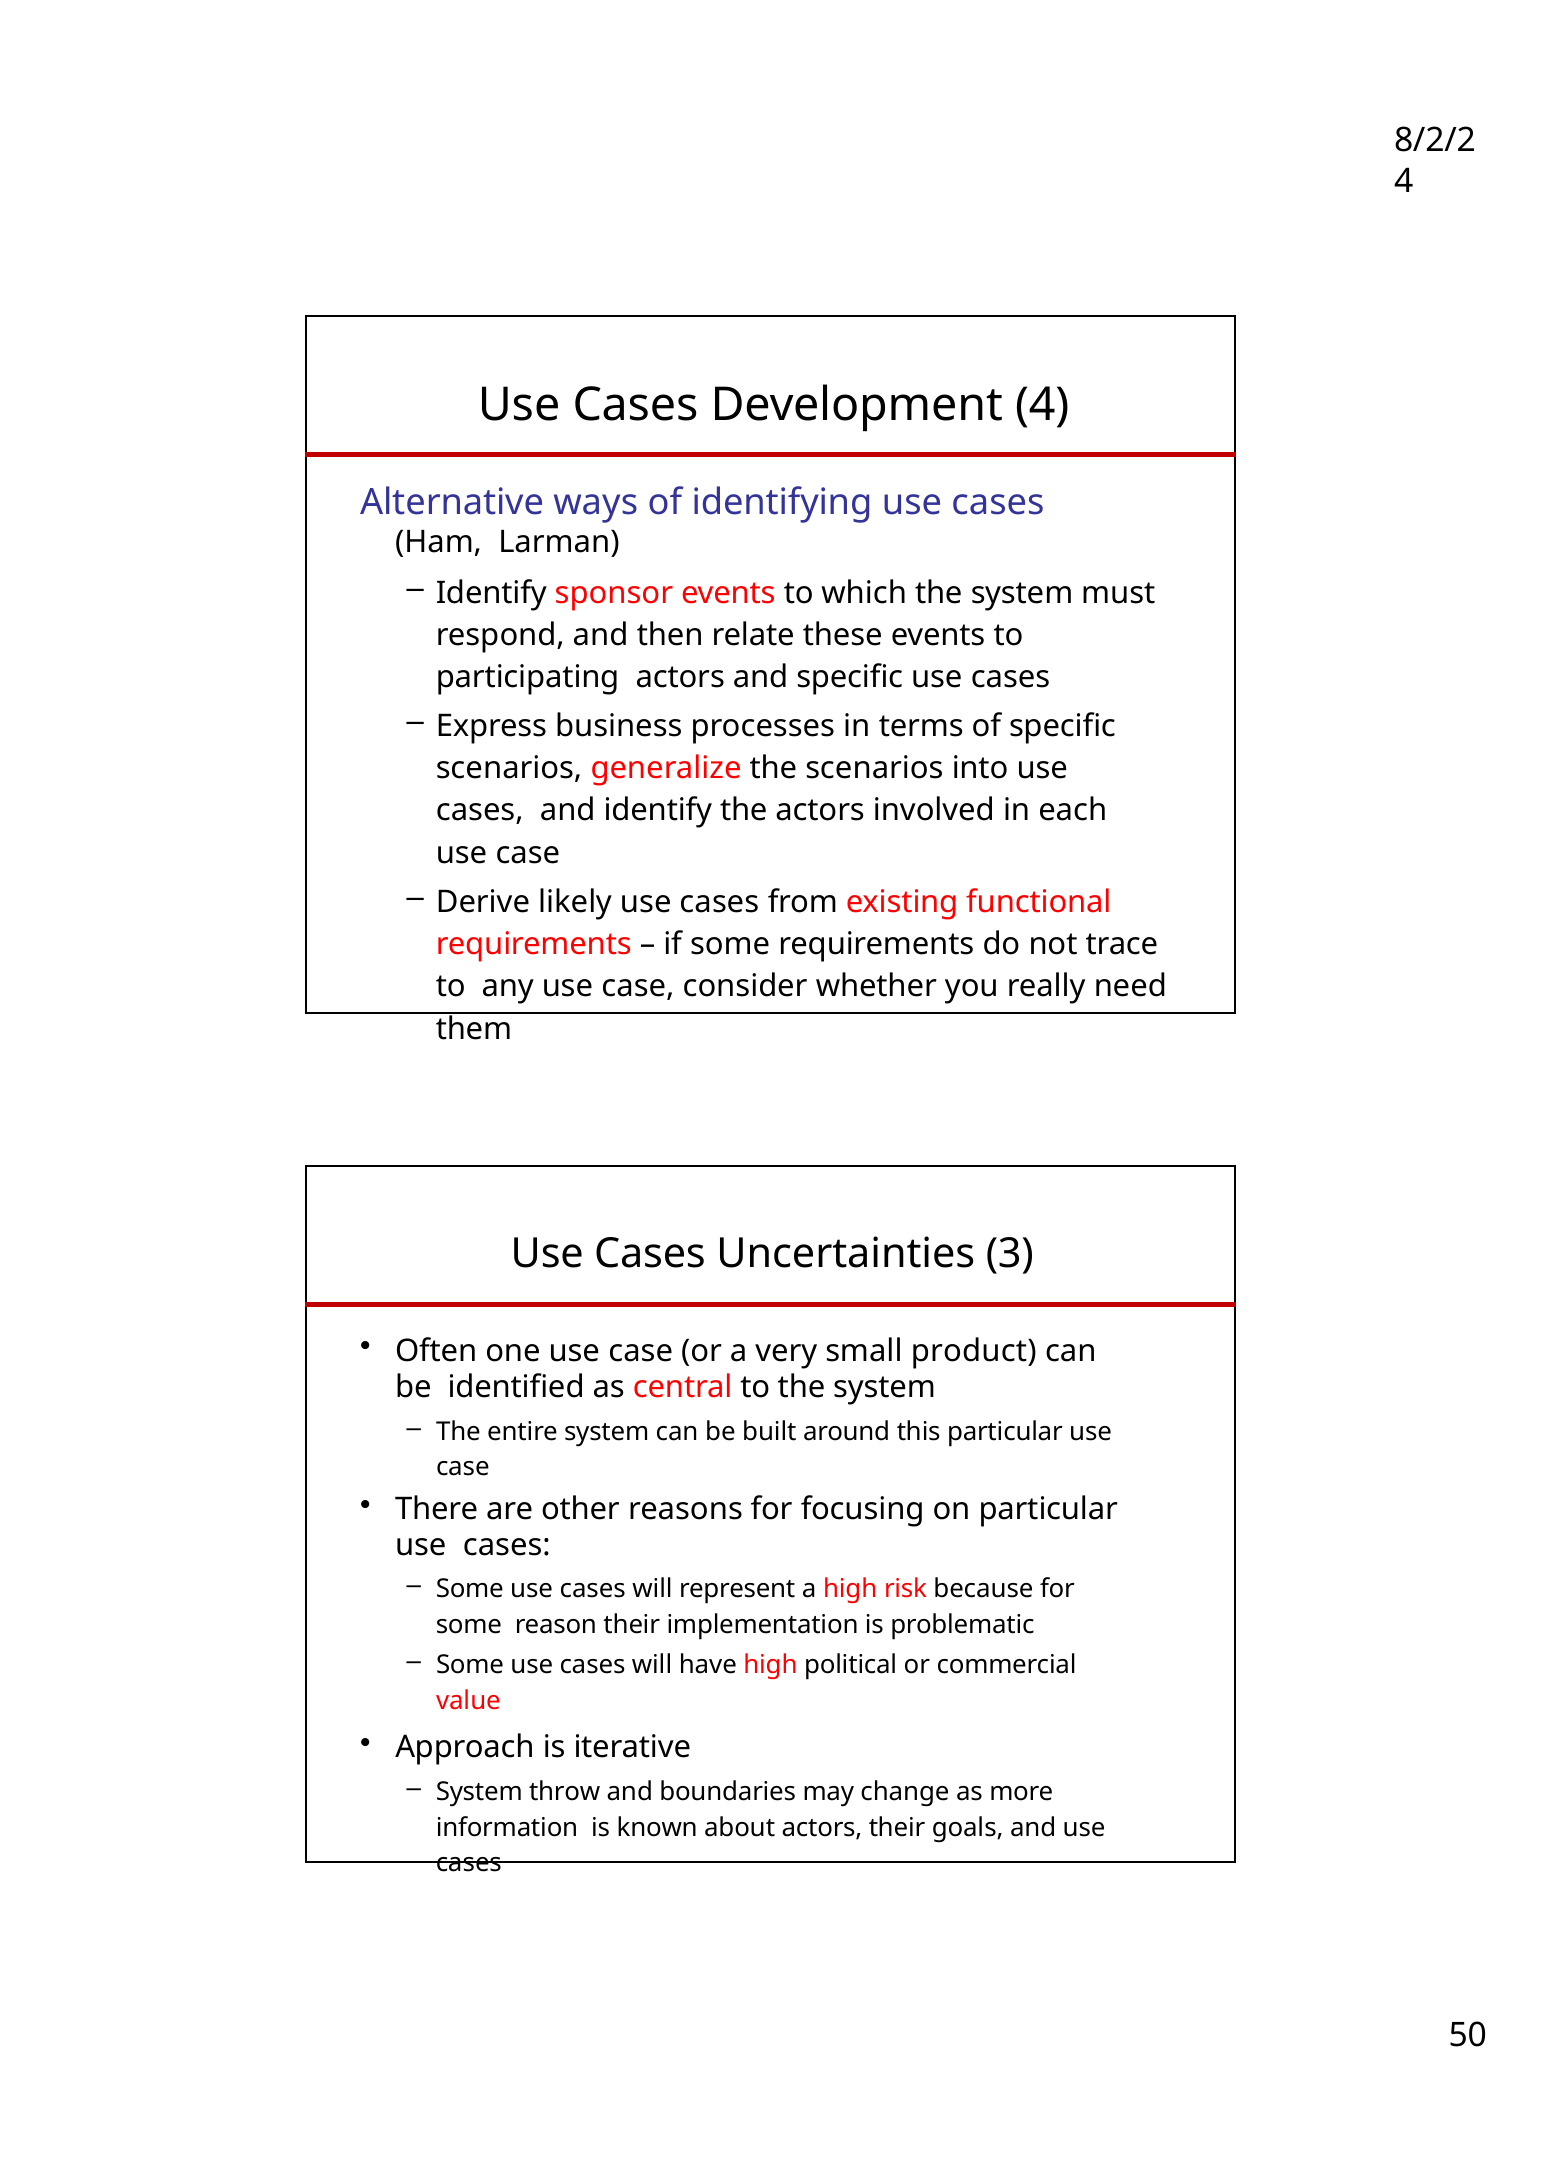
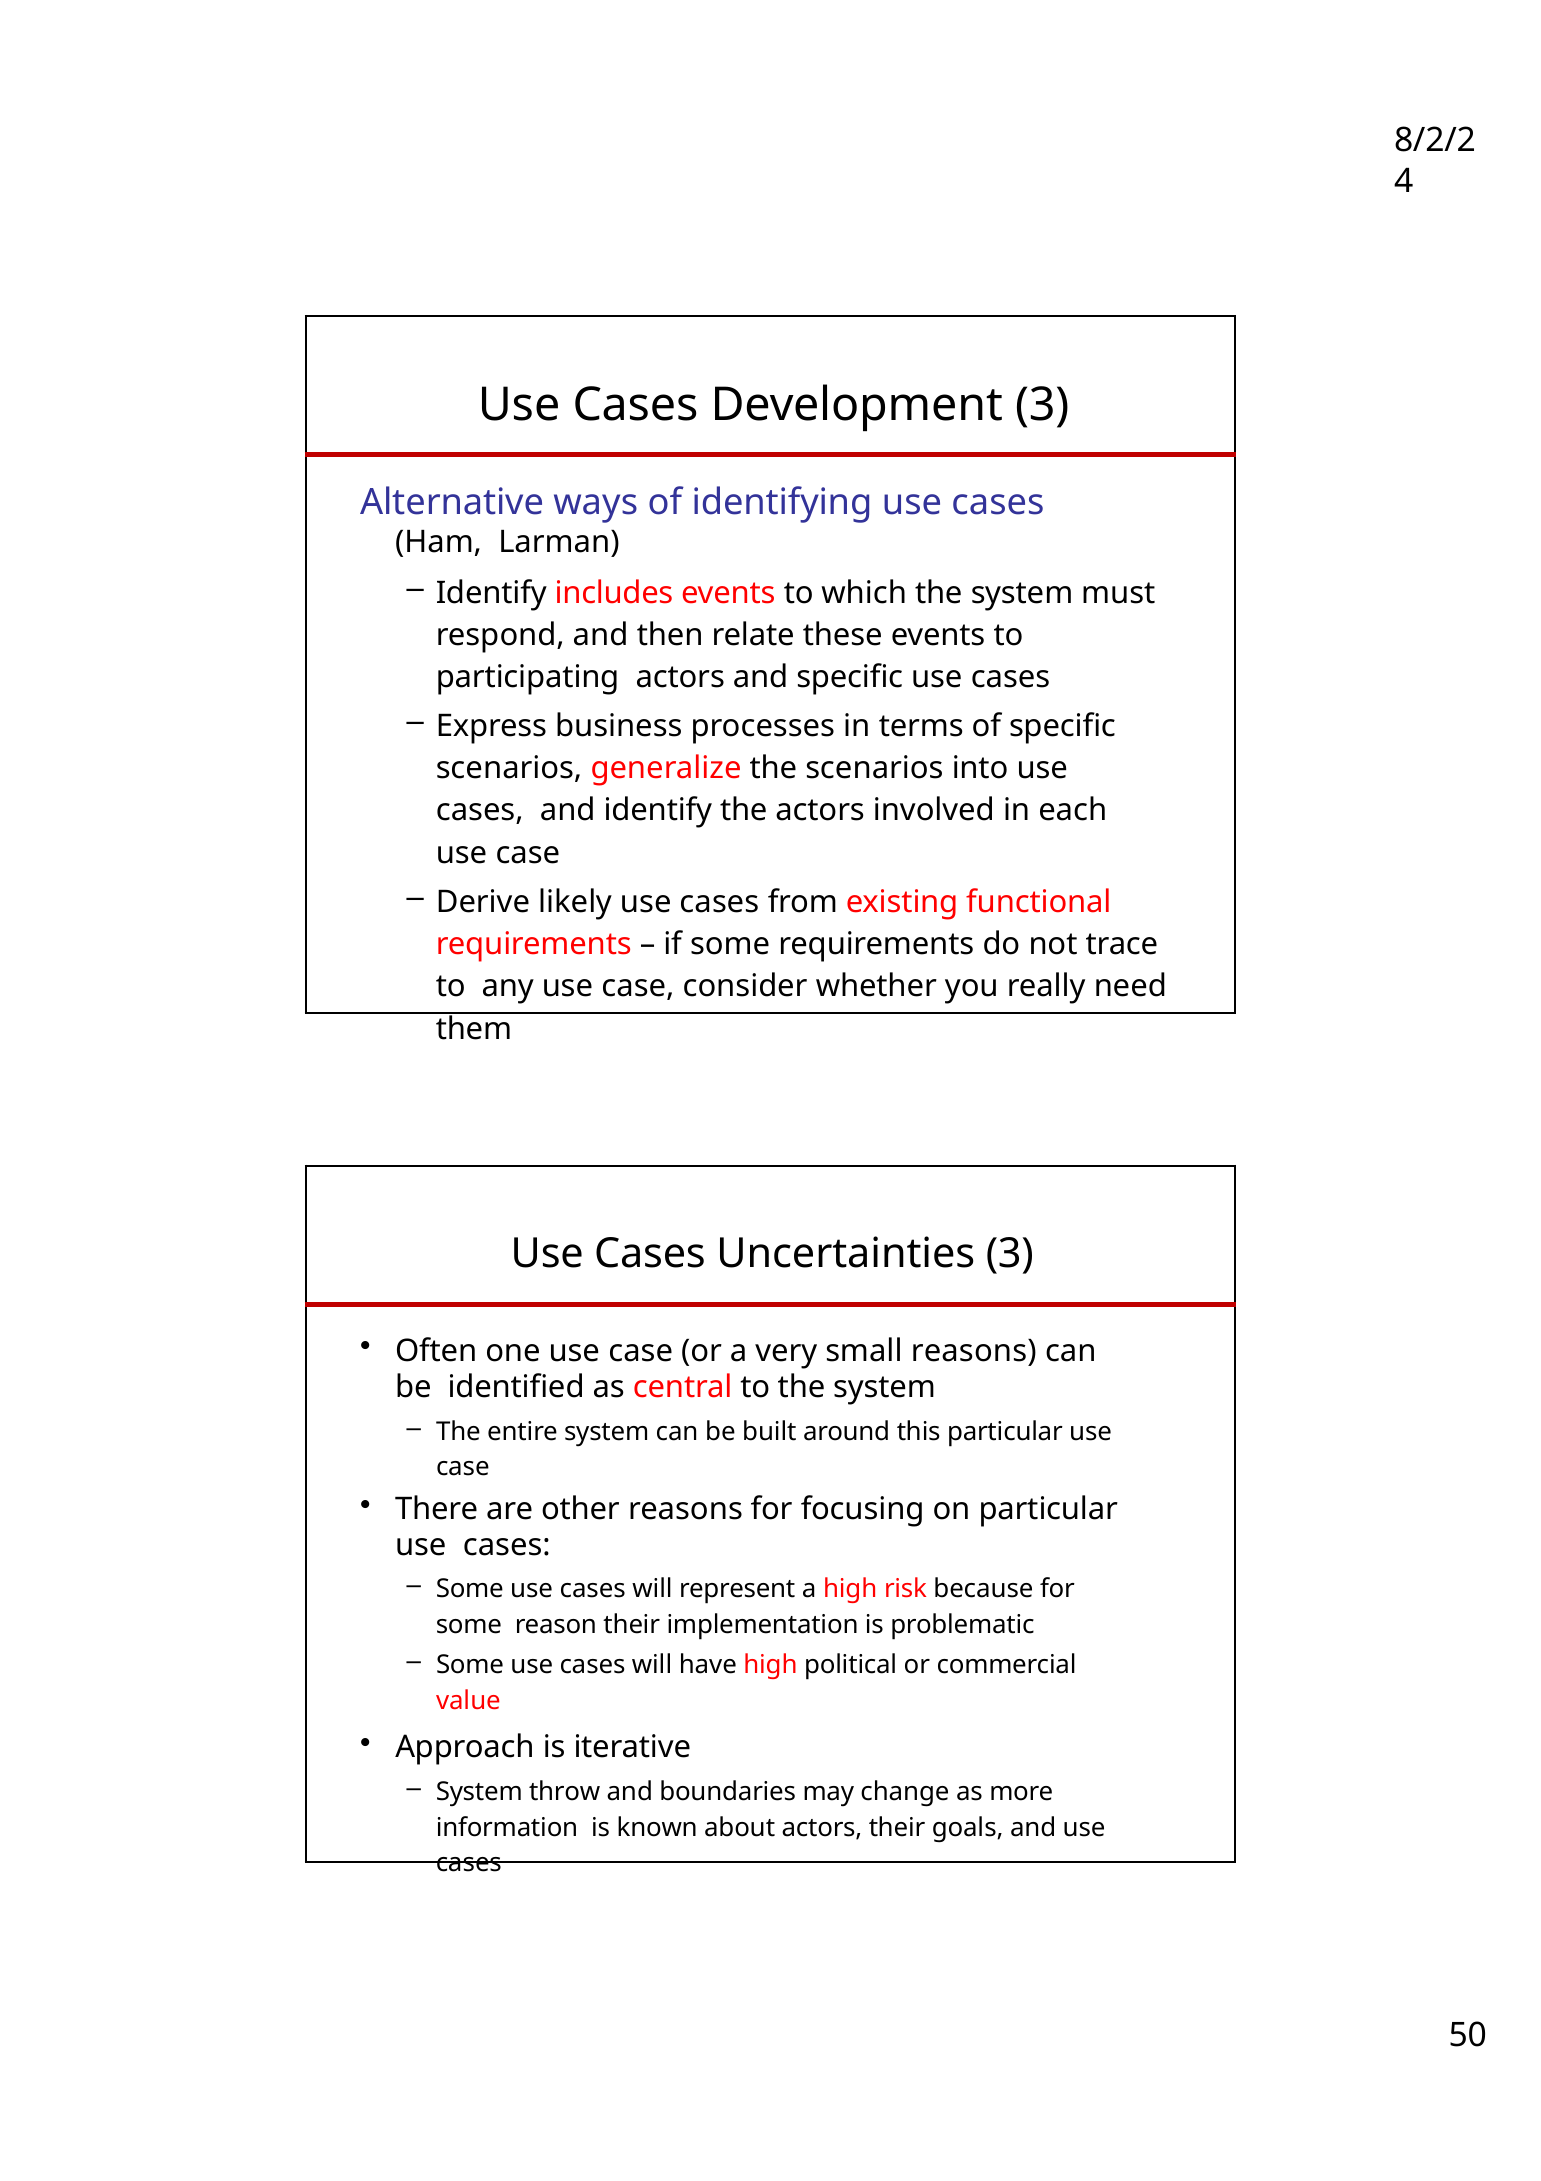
Development 4: 4 -> 3
sponsor: sponsor -> includes
small product: product -> reasons
